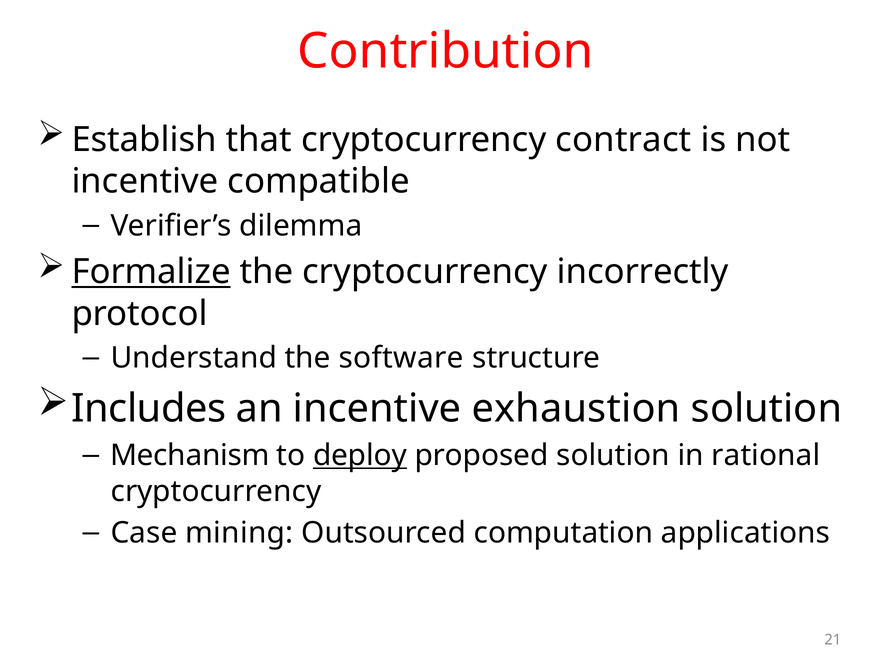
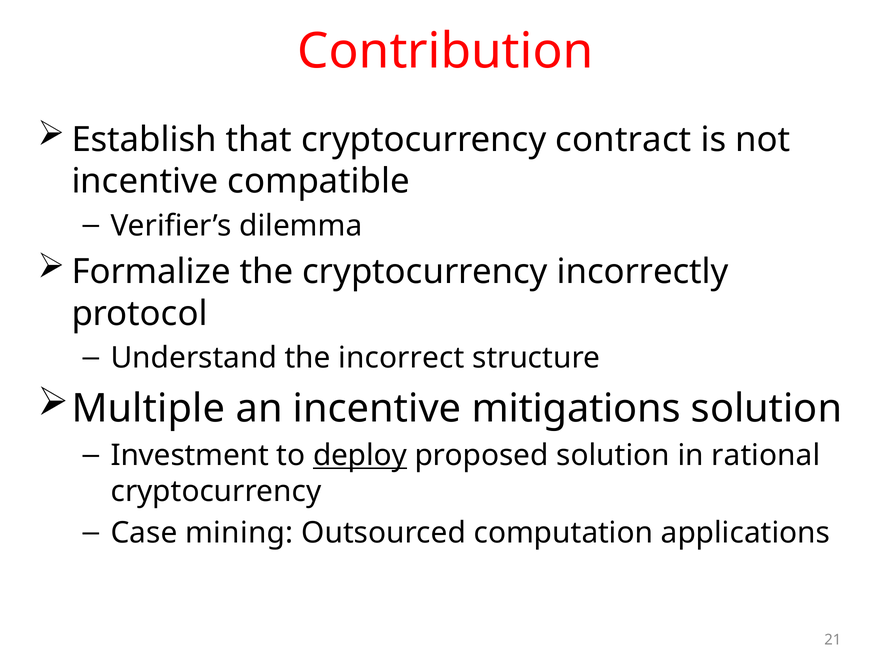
Formalize underline: present -> none
software: software -> incorrect
Includes: Includes -> Multiple
exhaustion: exhaustion -> mitigations
Mechanism: Mechanism -> Investment
